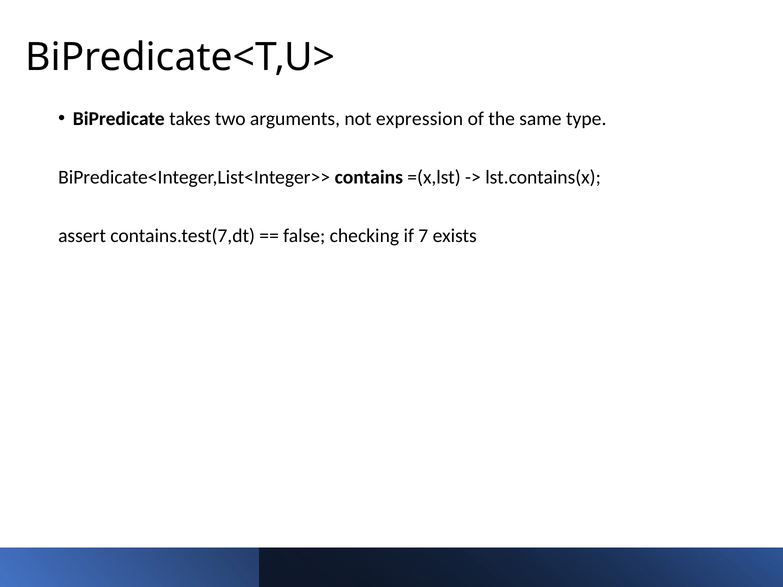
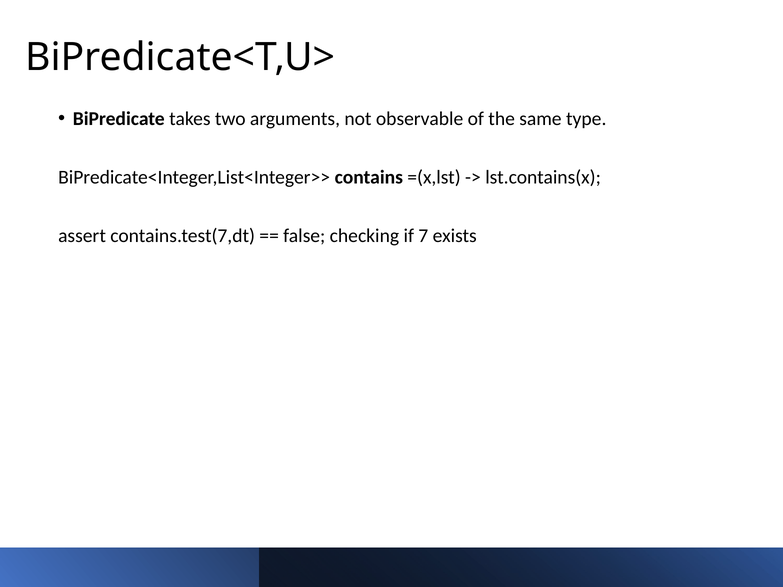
expression: expression -> observable
